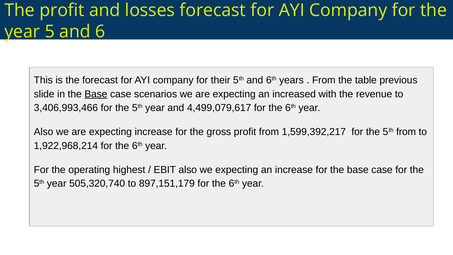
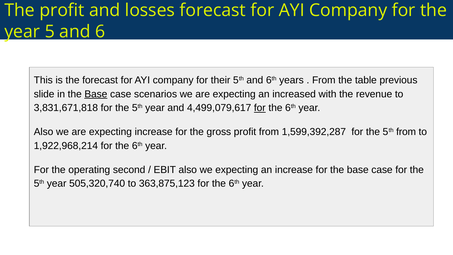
3,406,993,466: 3,406,993,466 -> 3,831,671,818
for at (260, 108) underline: none -> present
1,599,392,217: 1,599,392,217 -> 1,599,392,287
highest: highest -> second
897,151,179: 897,151,179 -> 363,875,123
